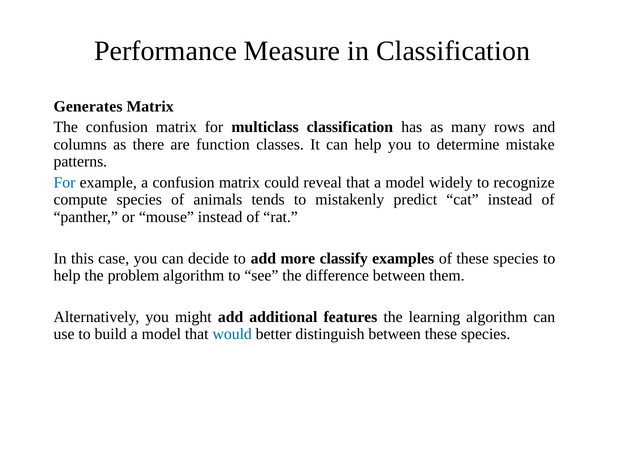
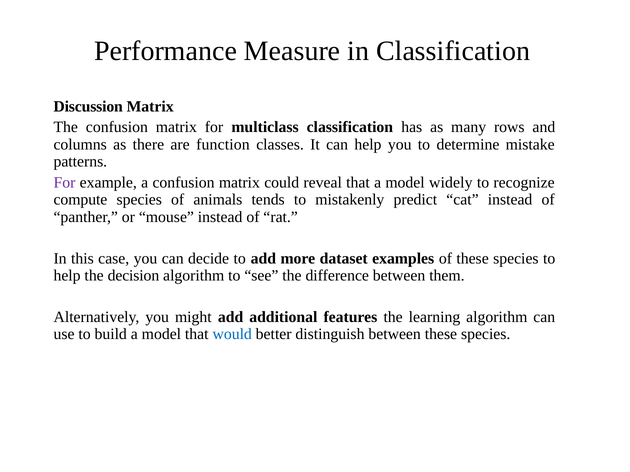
Generates: Generates -> Discussion
For at (64, 183) colour: blue -> purple
classify: classify -> dataset
problem: problem -> decision
